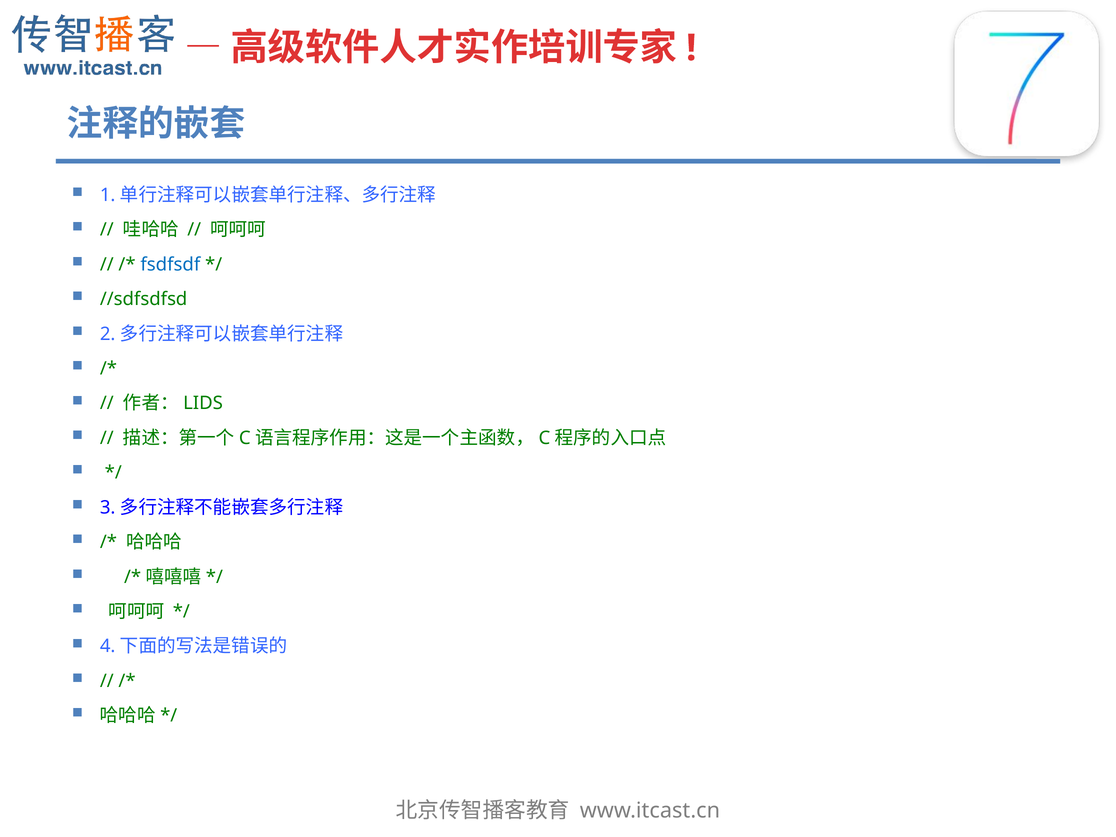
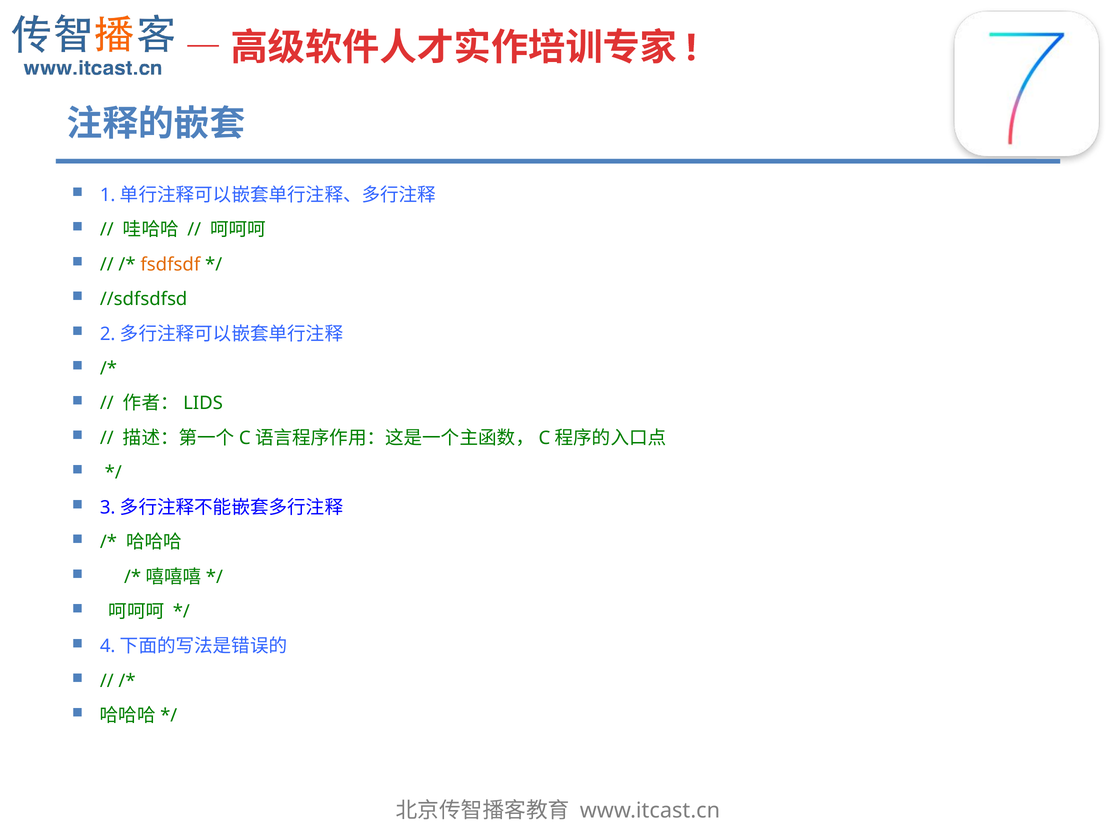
fsdfsdf colour: blue -> orange
